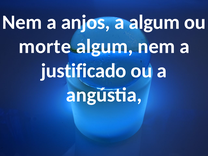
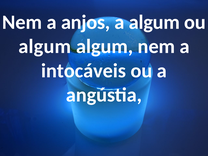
morte at (45, 46): morte -> algum
justificado: justificado -> intocáveis
